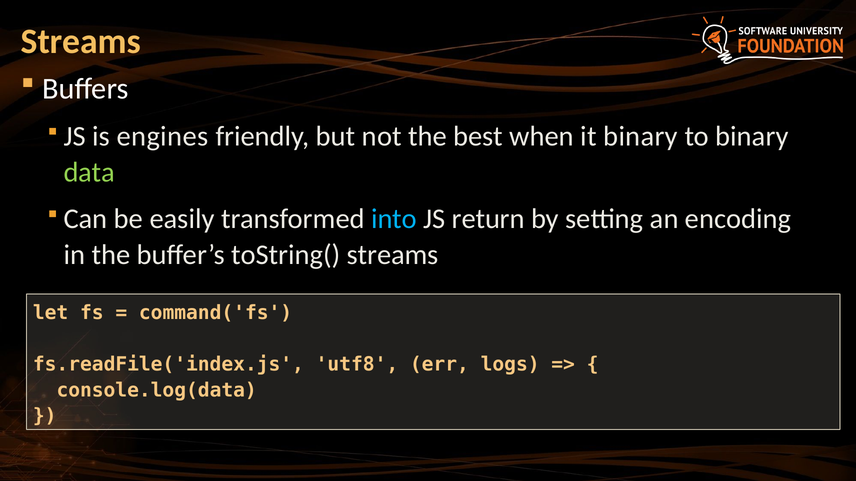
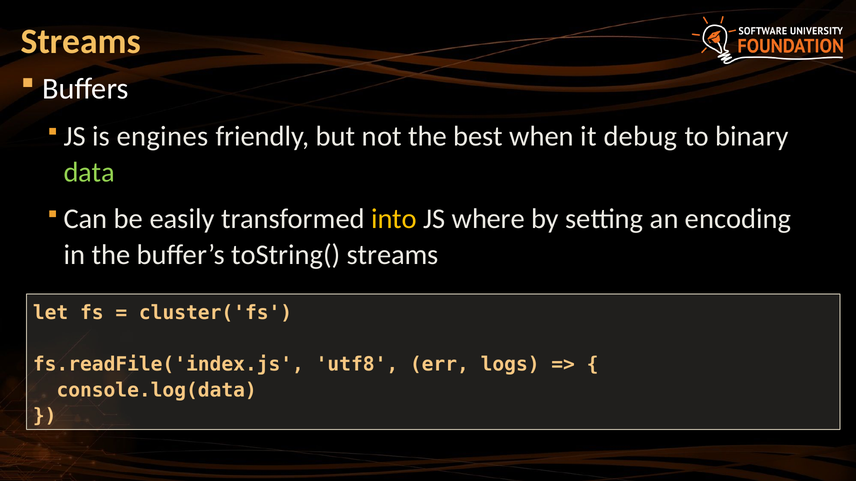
it binary: binary -> debug
into colour: light blue -> yellow
return: return -> where
command('fs: command('fs -> cluster('fs
